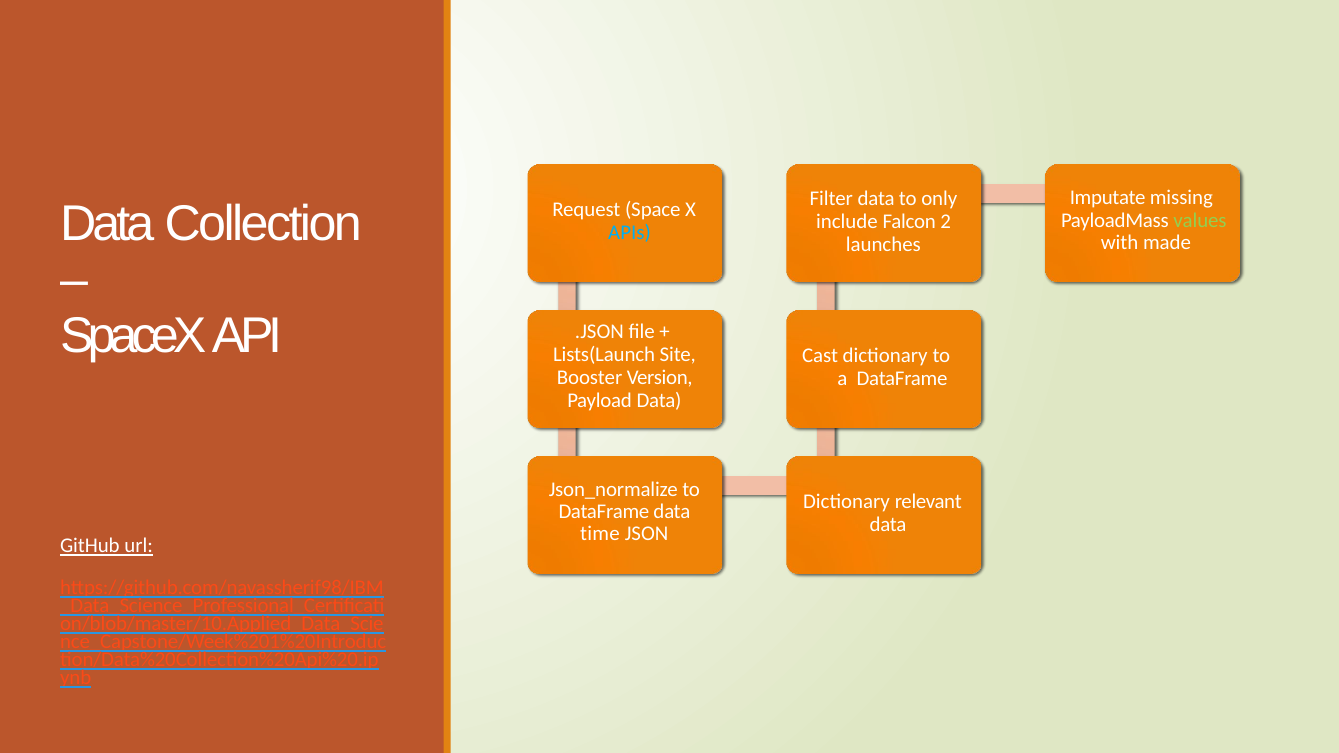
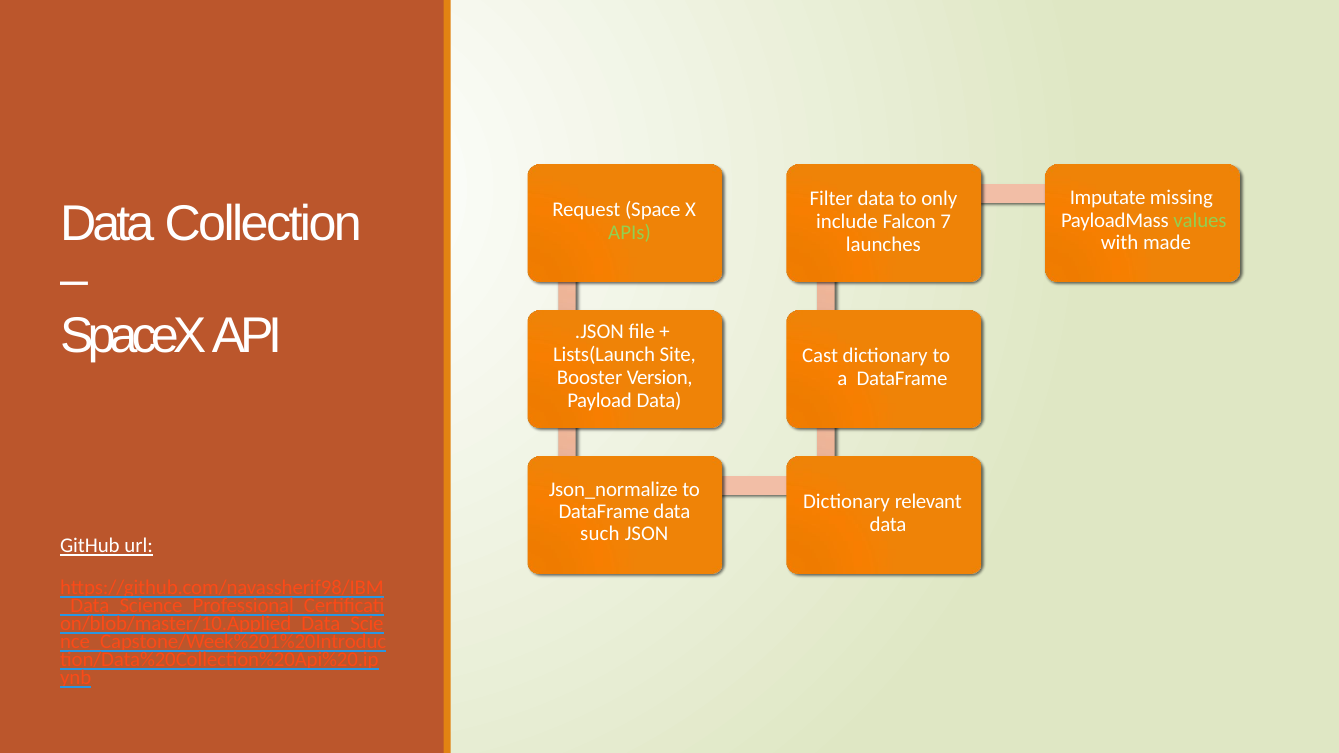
2: 2 -> 7
APIs colour: light blue -> light green
time: time -> such
